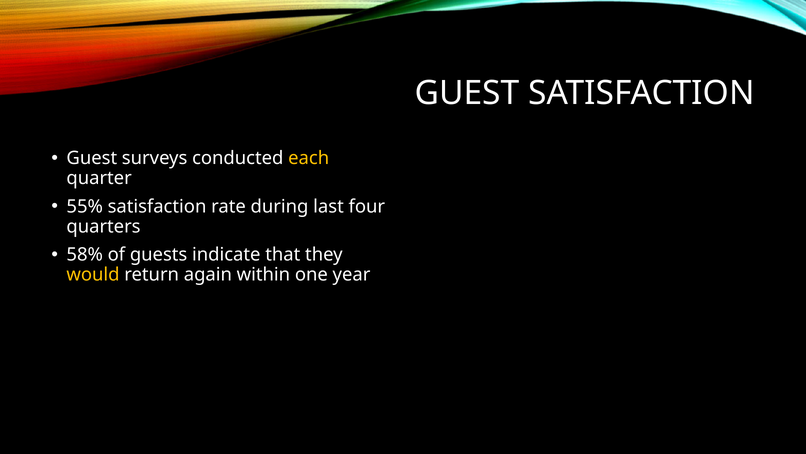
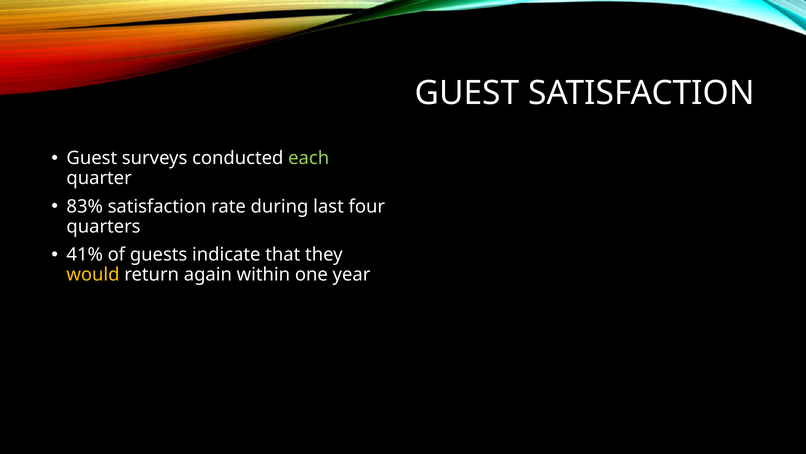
each colour: yellow -> light green
55%: 55% -> 83%
58%: 58% -> 41%
